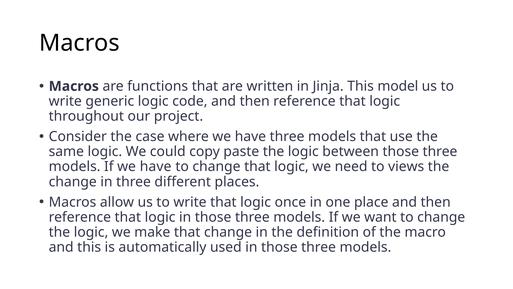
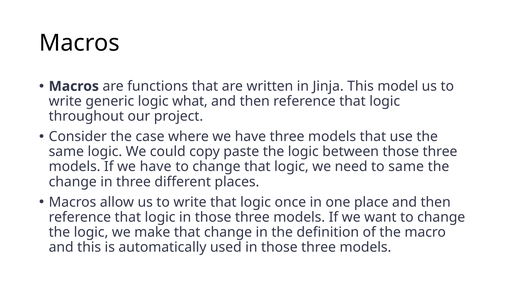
code: code -> what
to views: views -> same
